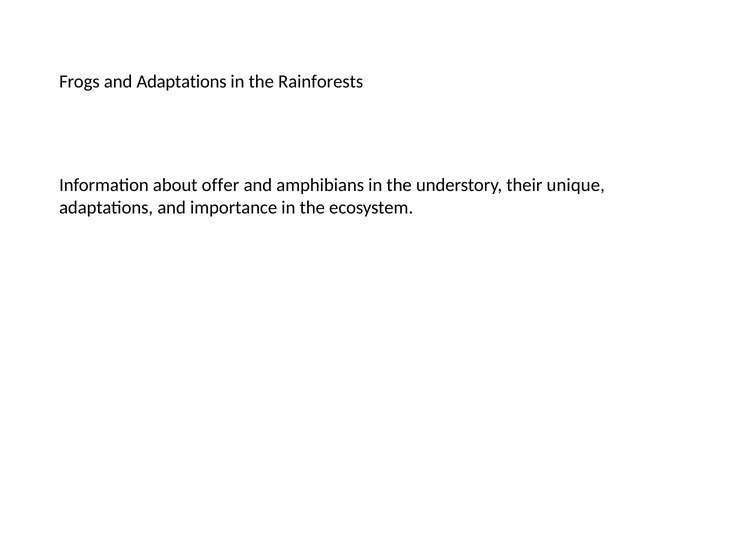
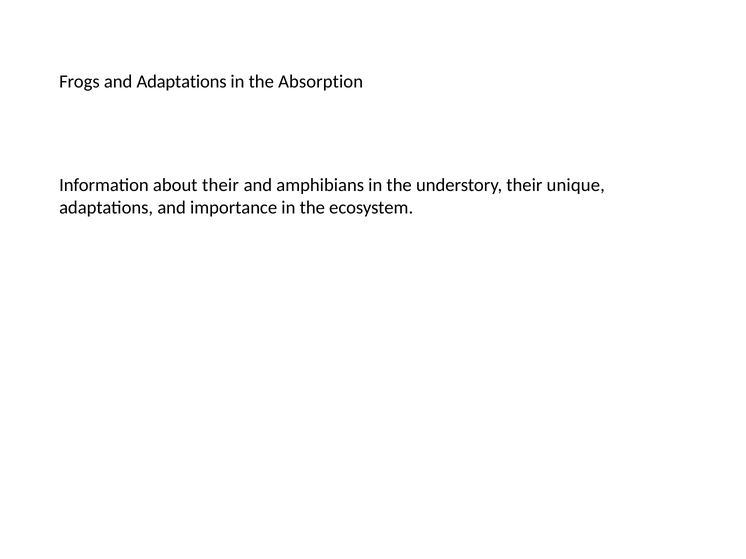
Rainforests: Rainforests -> Absorption
about offer: offer -> their
